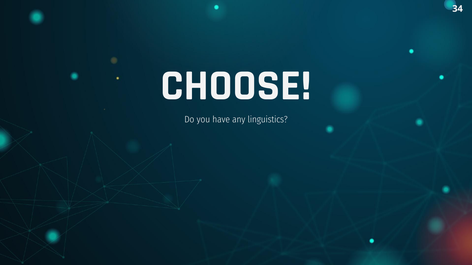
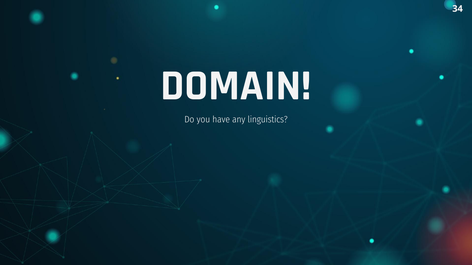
CHOOSE: CHOOSE -> DOMAIN
